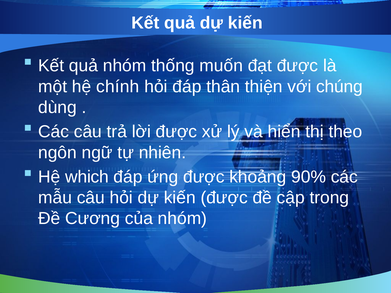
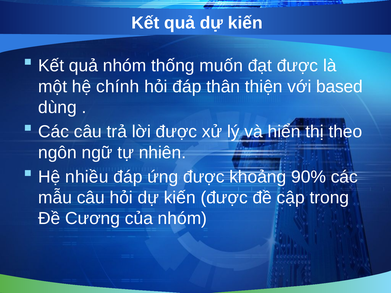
chúng: chúng -> based
which: which -> nhiều
